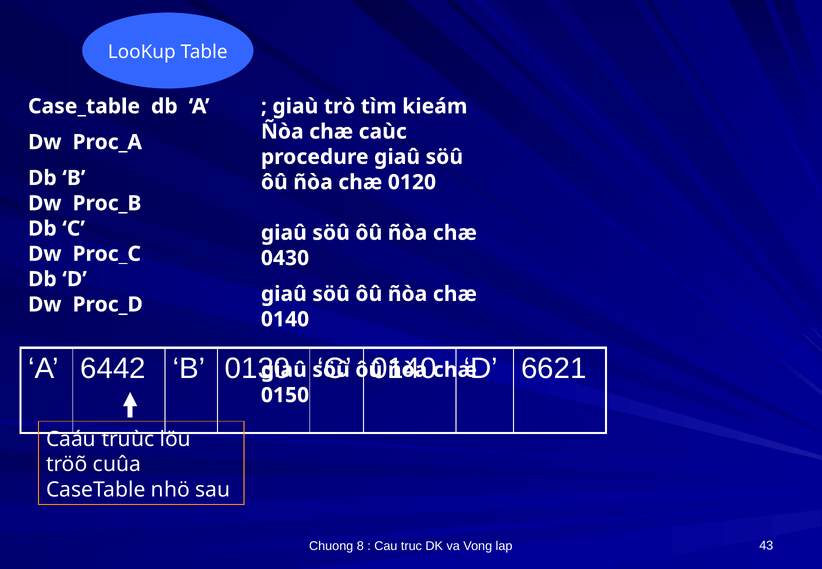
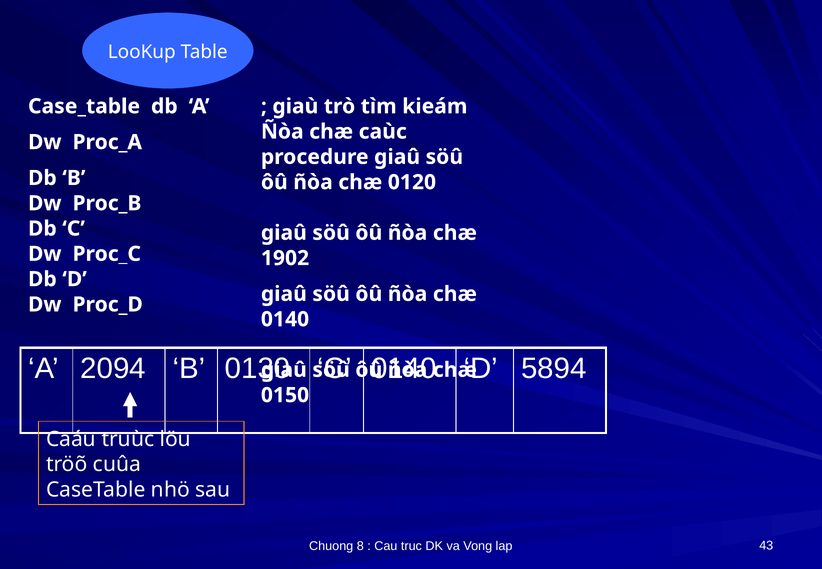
0430: 0430 -> 1902
6442: 6442 -> 2094
6621: 6621 -> 5894
